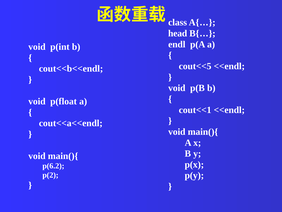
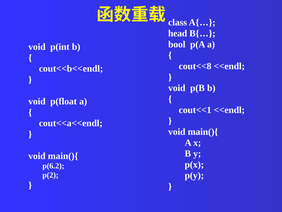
endl: endl -> bool
cout<<5: cout<<5 -> cout<<8
